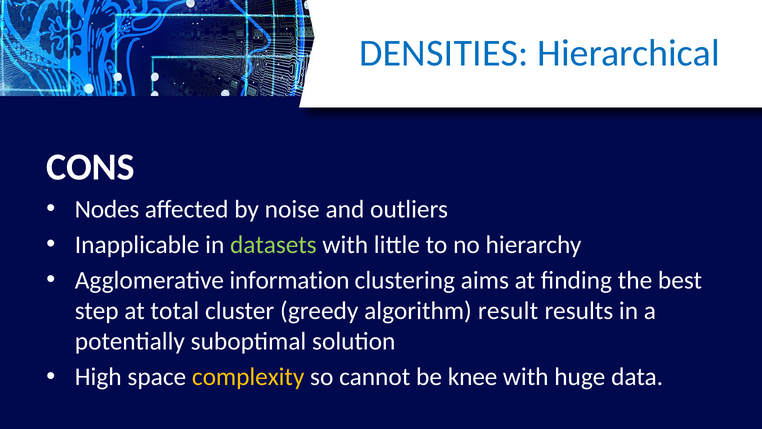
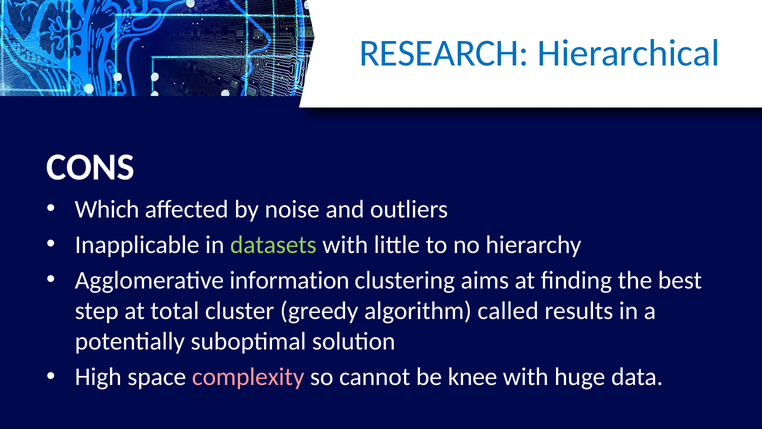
DENSITIES: DENSITIES -> RESEARCH
Nodes: Nodes -> Which
result: result -> called
complexity colour: yellow -> pink
